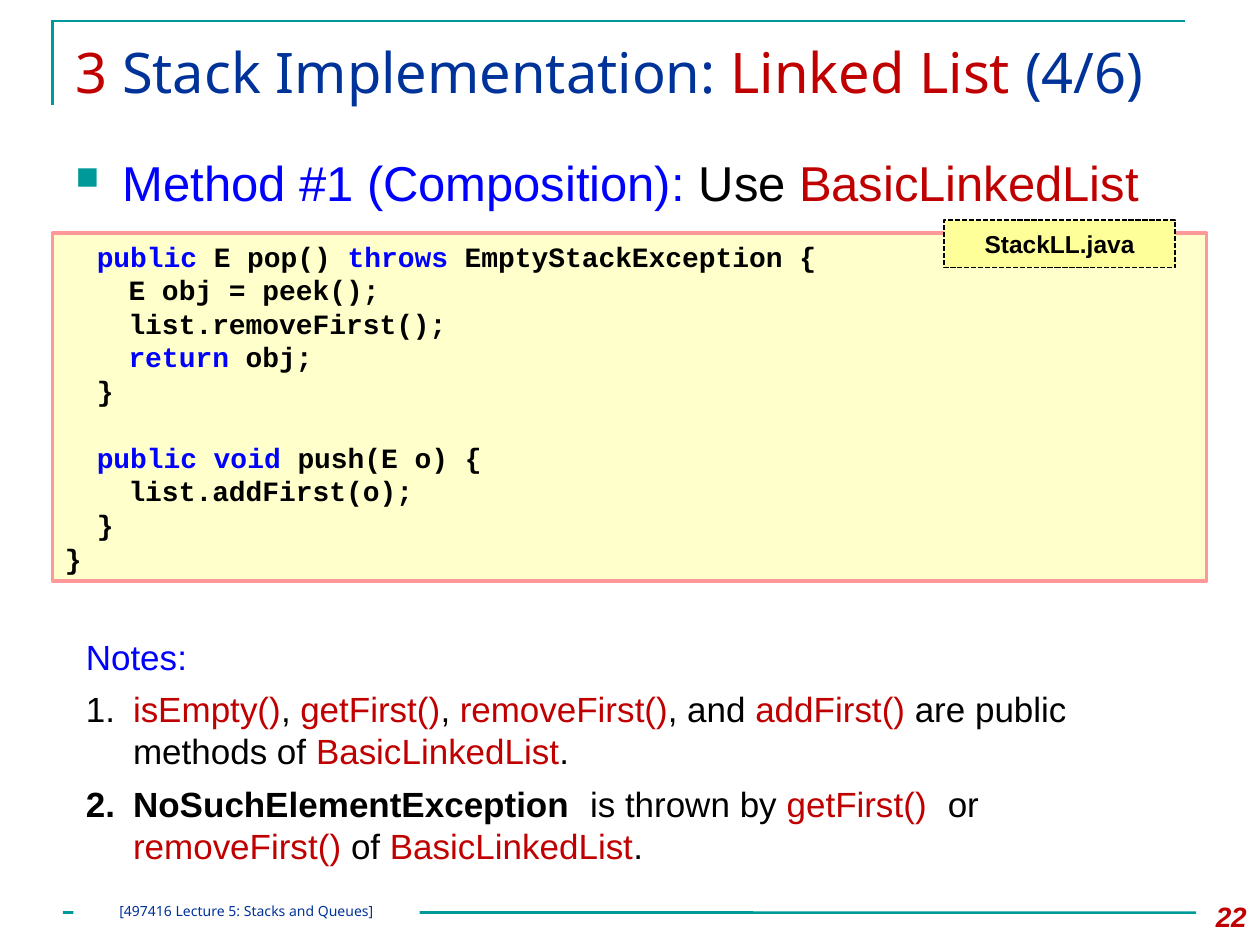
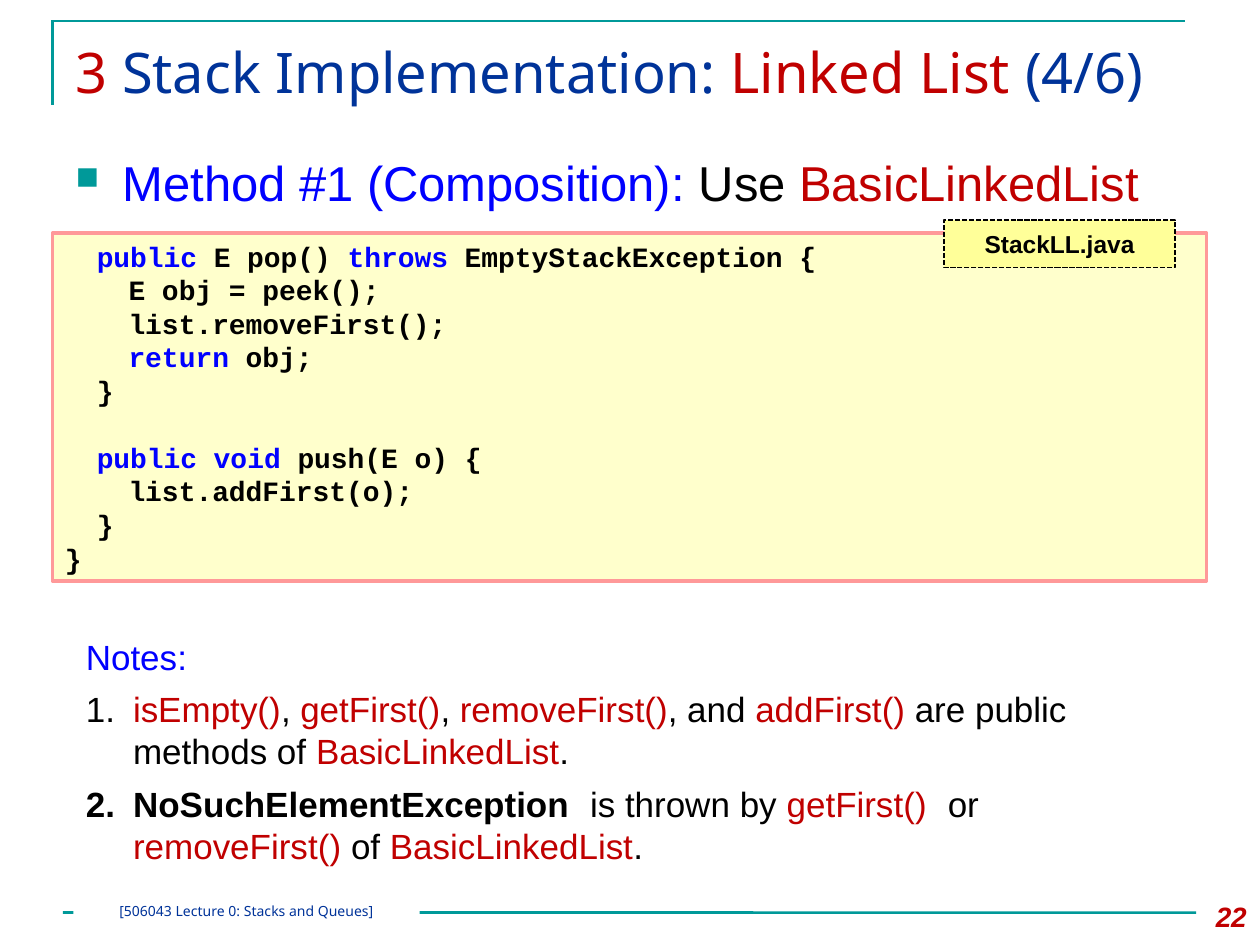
497416: 497416 -> 506043
5: 5 -> 0
